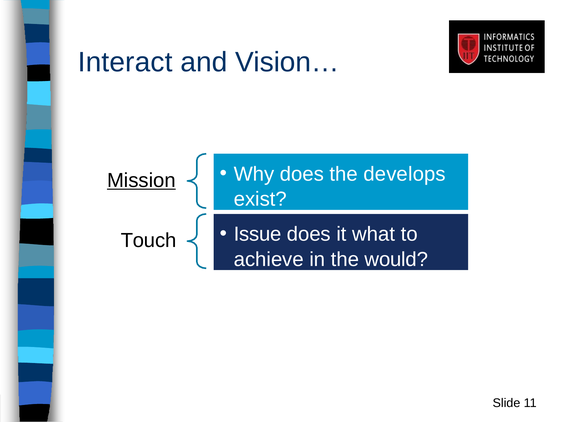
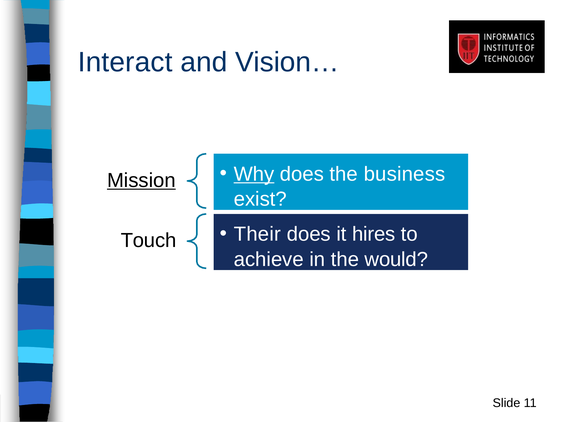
Why underline: none -> present
develops: develops -> business
Issue: Issue -> Their
what: what -> hires
